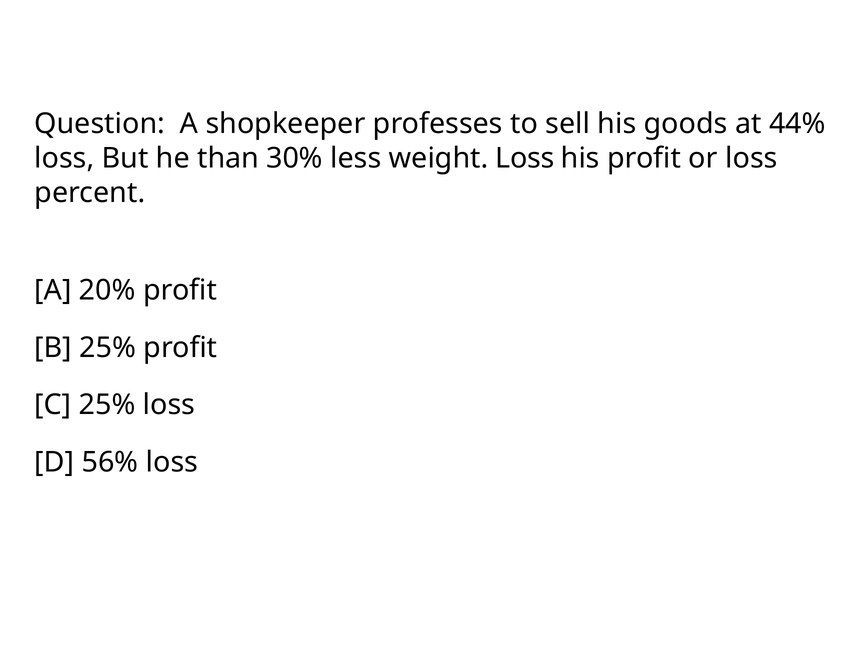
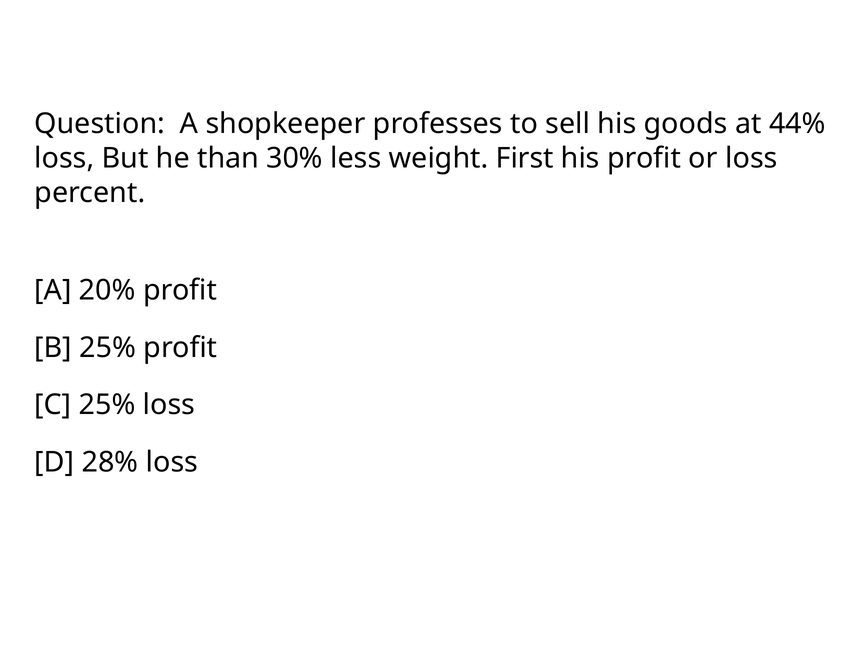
weight Loss: Loss -> First
56%: 56% -> 28%
